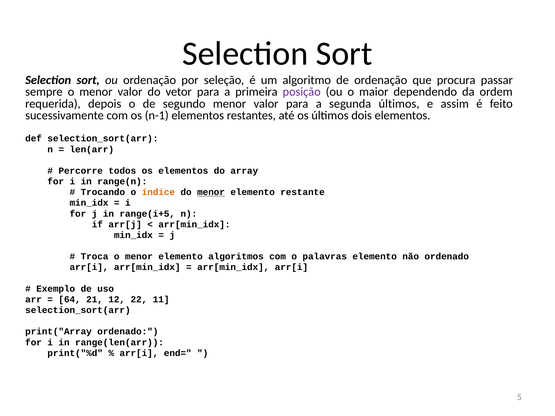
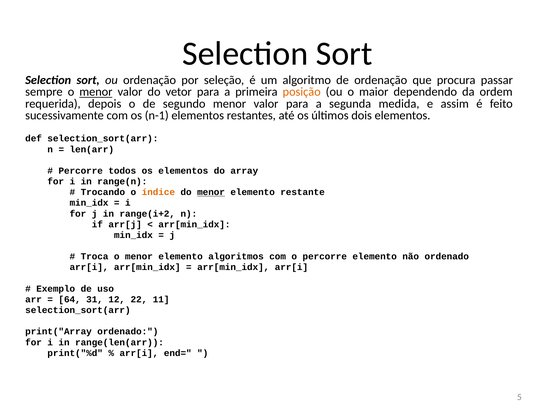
menor at (96, 92) underline: none -> present
posição colour: purple -> orange
segunda últimos: últimos -> medida
range(i+5: range(i+5 -> range(i+2
o palavras: palavras -> percorre
21: 21 -> 31
